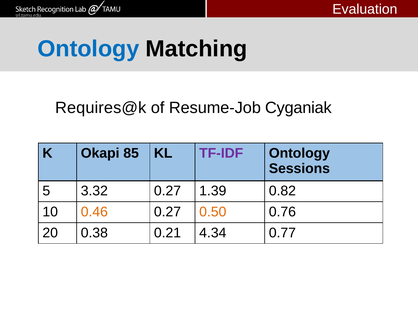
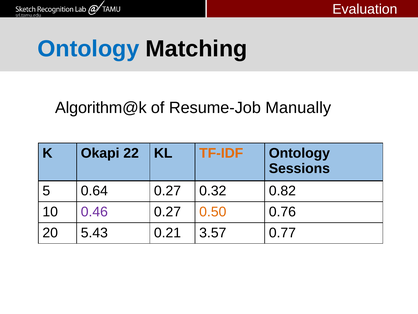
Requires@k: Requires@k -> Algorithm@k
Cyganiak: Cyganiak -> Manually
85: 85 -> 22
TF-IDF colour: purple -> orange
3.32: 3.32 -> 0.64
1.39: 1.39 -> 0.32
0.46 colour: orange -> purple
0.38: 0.38 -> 5.43
4.34: 4.34 -> 3.57
